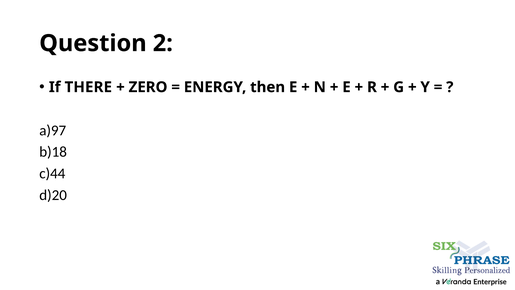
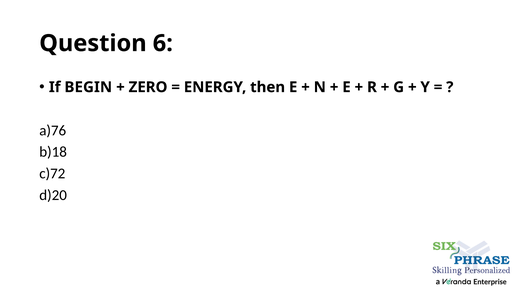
2: 2 -> 6
THERE: THERE -> BEGIN
a)97: a)97 -> a)76
c)44: c)44 -> c)72
